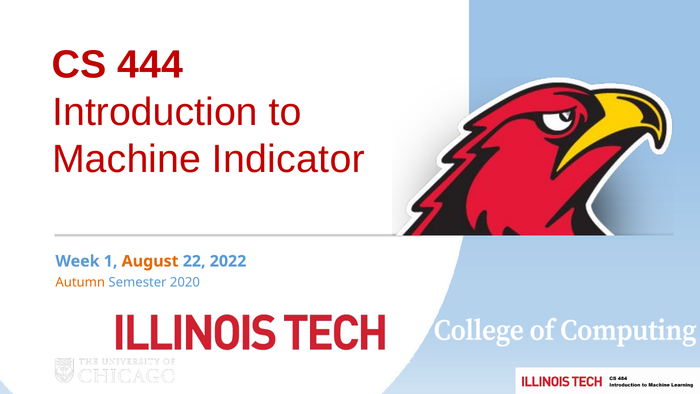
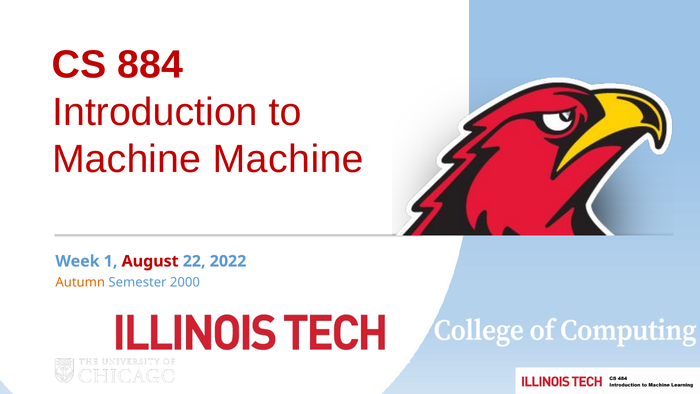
444: 444 -> 884
Machine Indicator: Indicator -> Machine
August colour: orange -> red
2020: 2020 -> 2000
